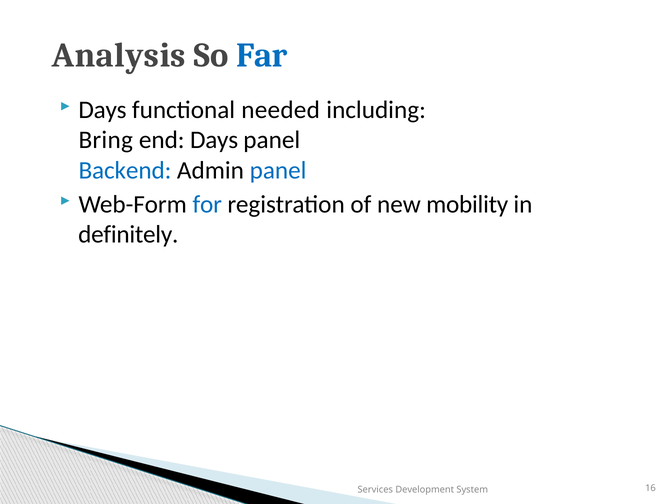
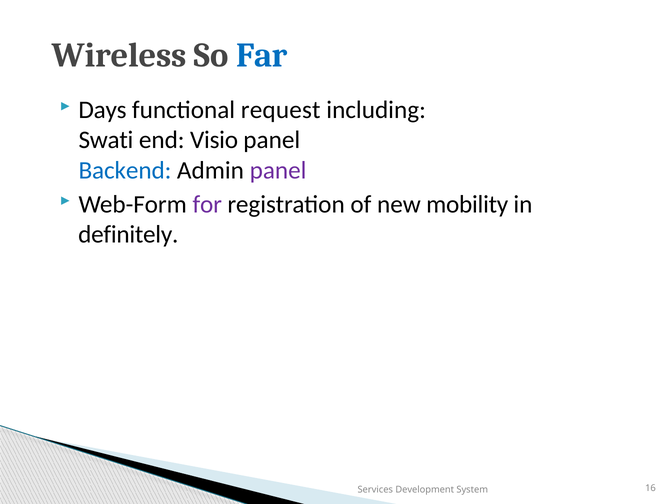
Analysis: Analysis -> Wireless
needed: needed -> request
Bring: Bring -> Swati
end Days: Days -> Visio
panel at (278, 170) colour: blue -> purple
for colour: blue -> purple
